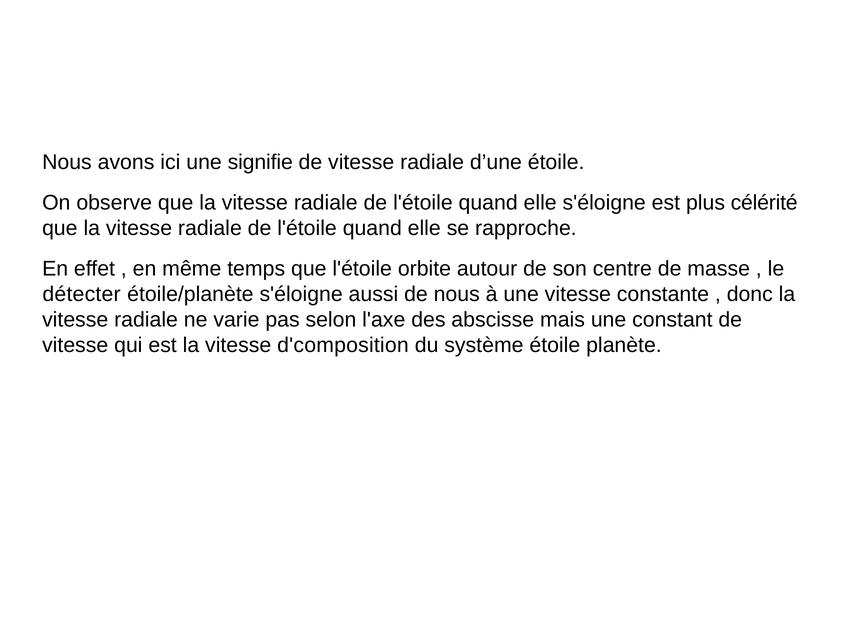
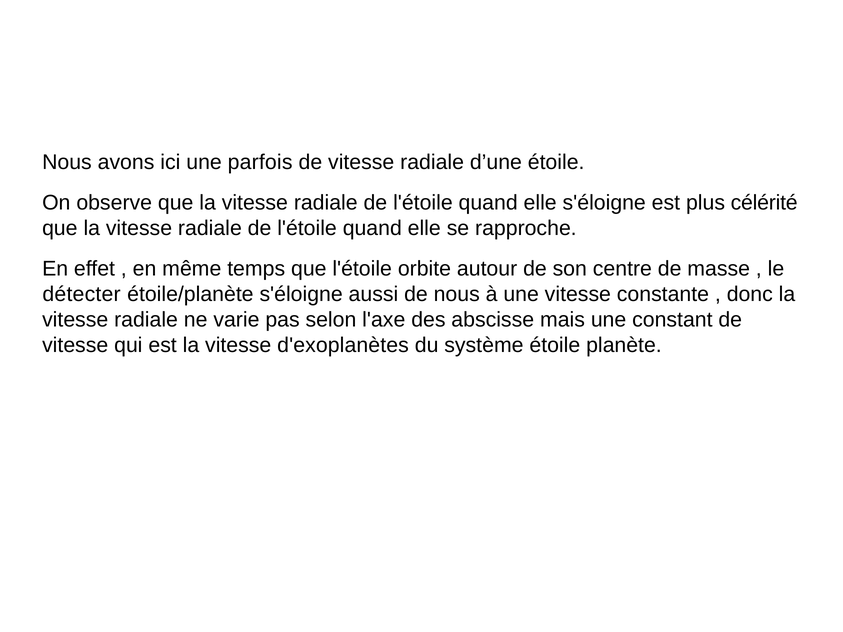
signifie: signifie -> parfois
d'composition: d'composition -> d'exoplanètes
